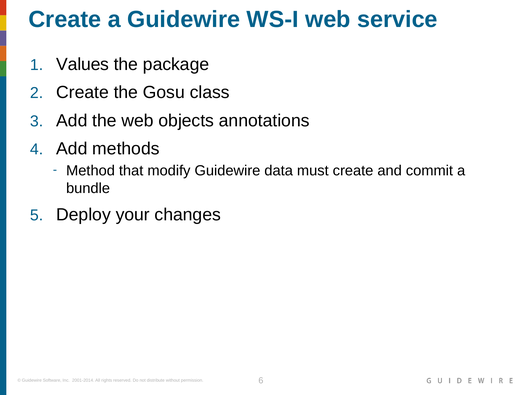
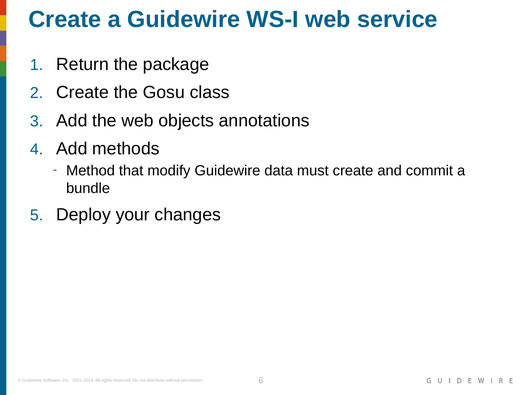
Values: Values -> Return
